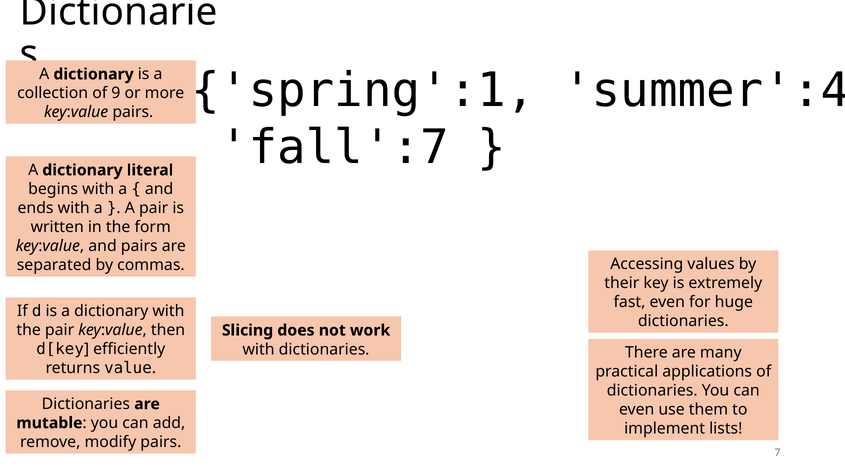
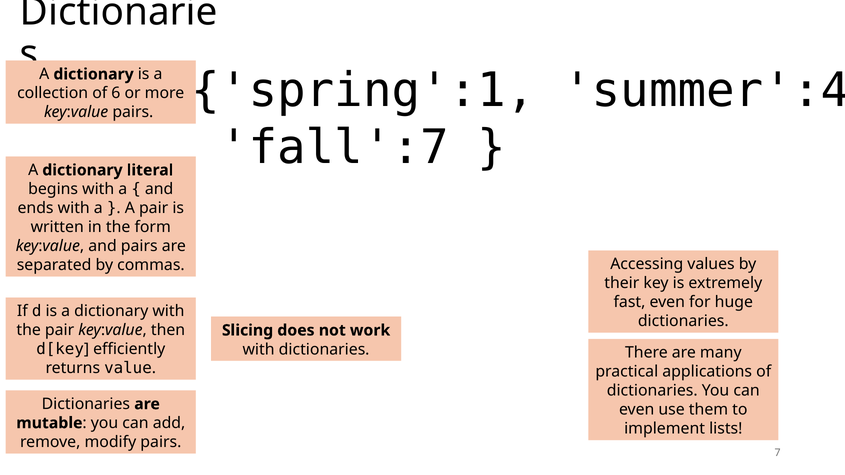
9: 9 -> 6
